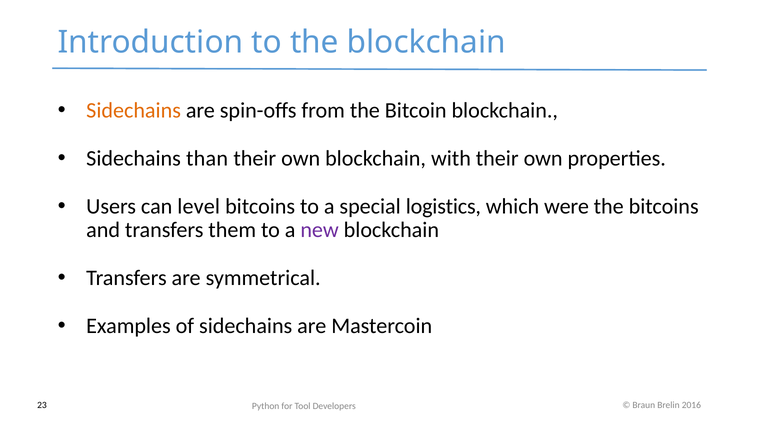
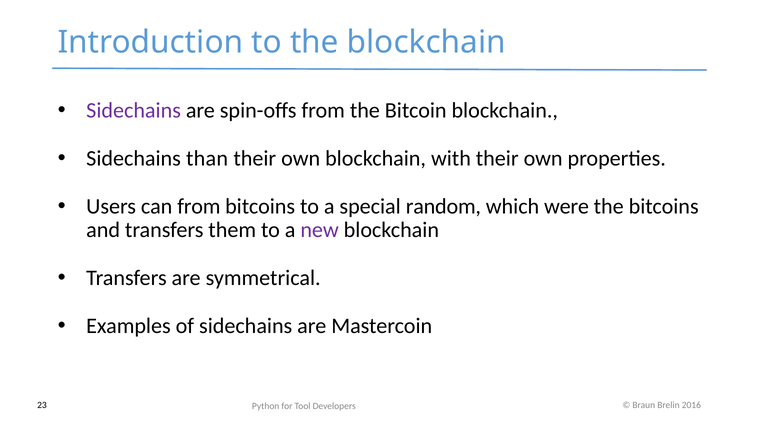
Sidechains at (134, 111) colour: orange -> purple
can level: level -> from
logistics: logistics -> random
